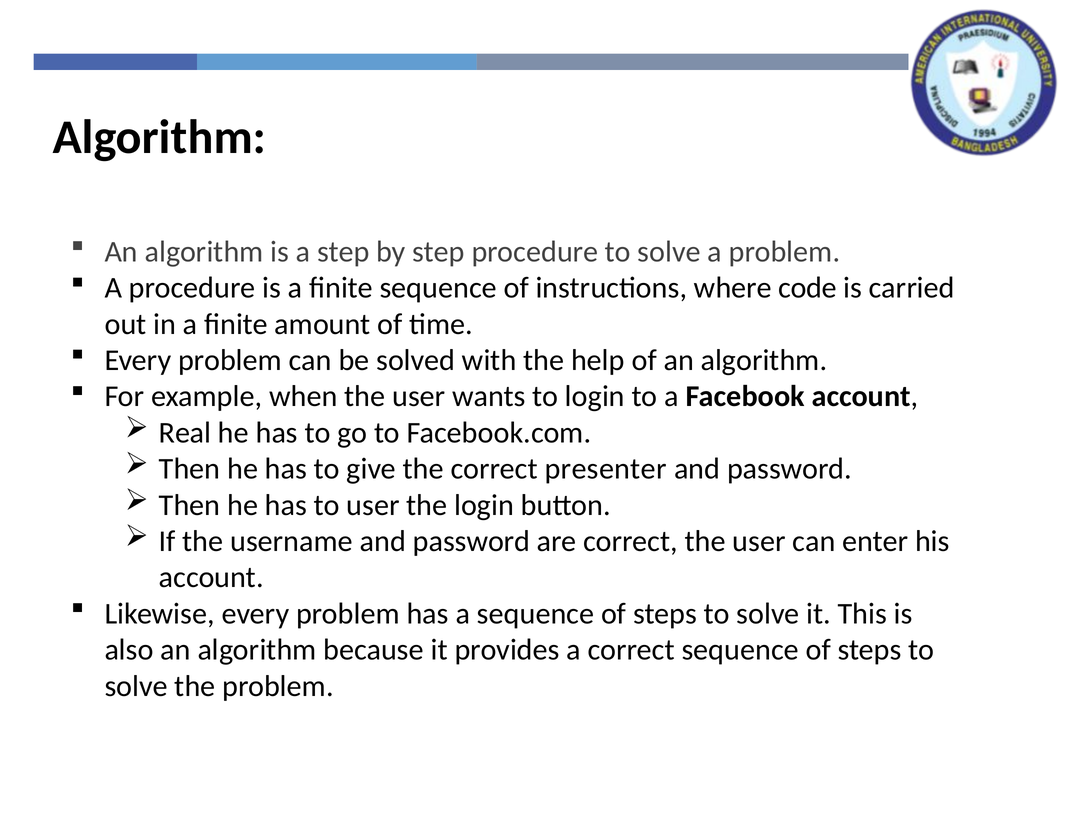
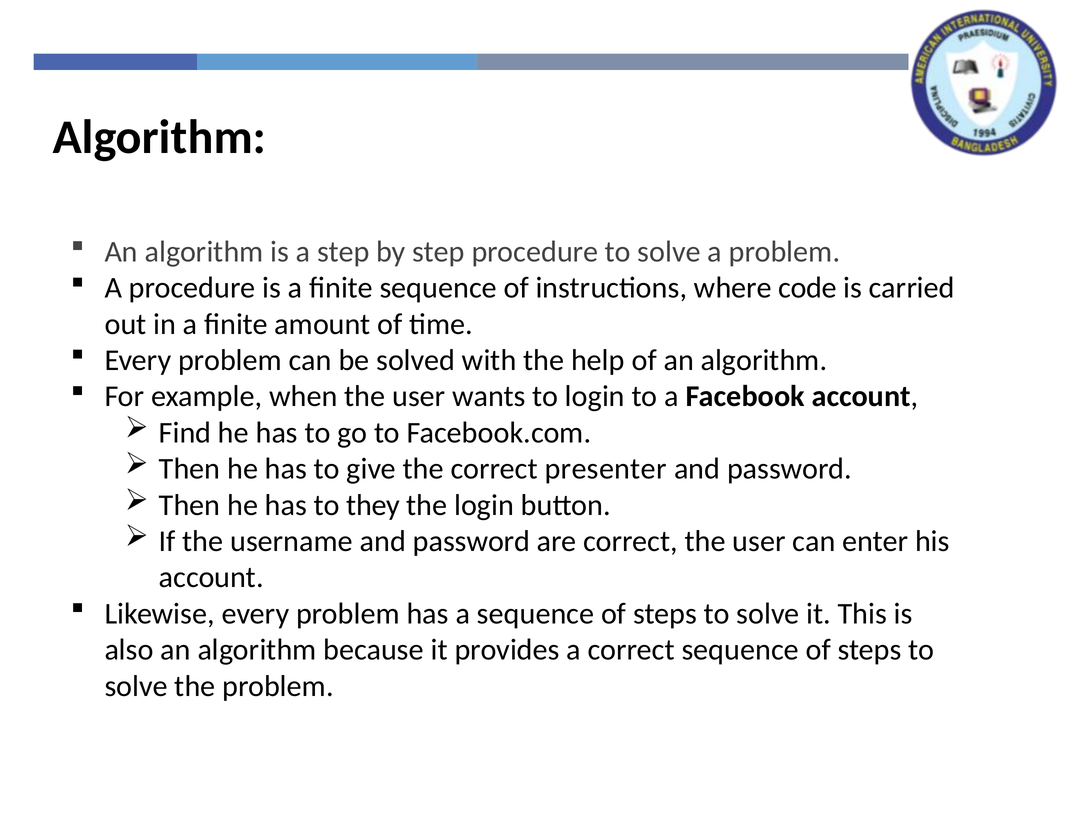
Real: Real -> Find
to user: user -> they
